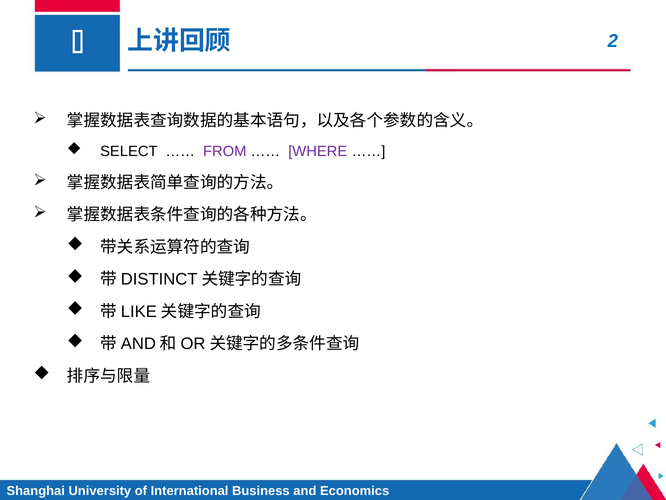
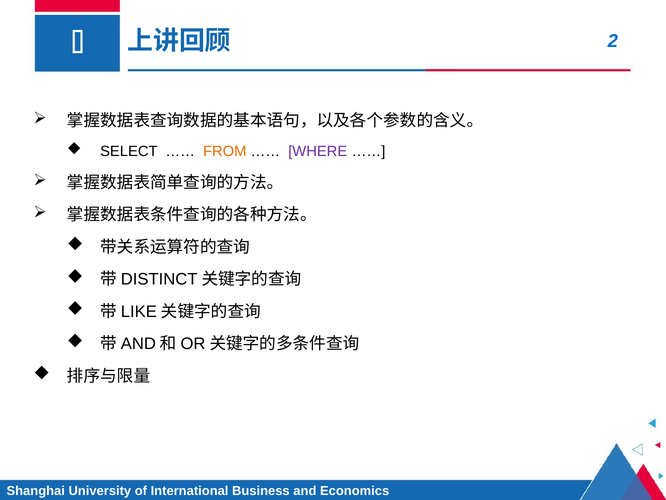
FROM colour: purple -> orange
